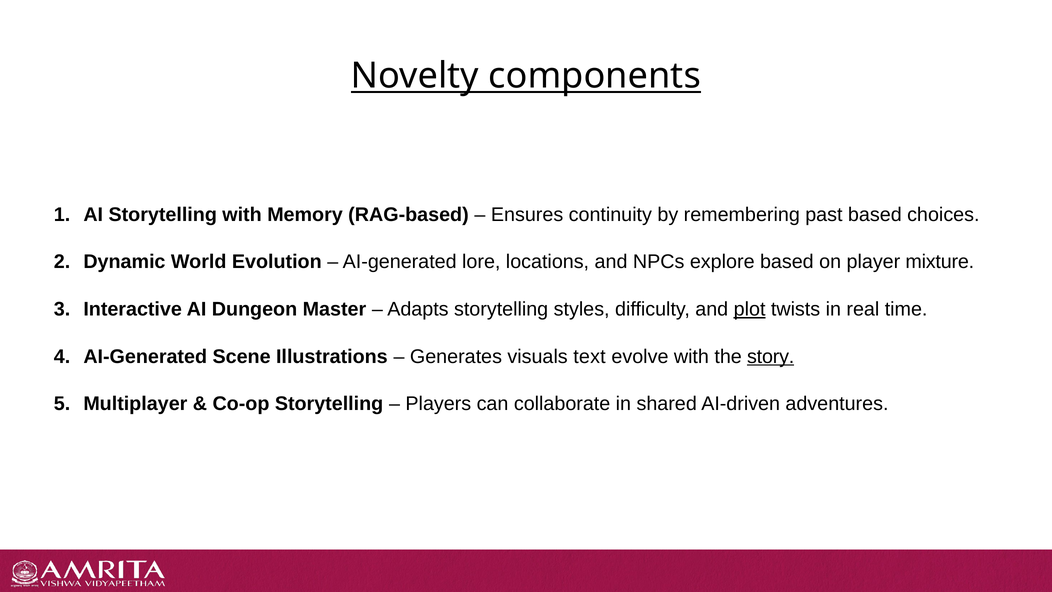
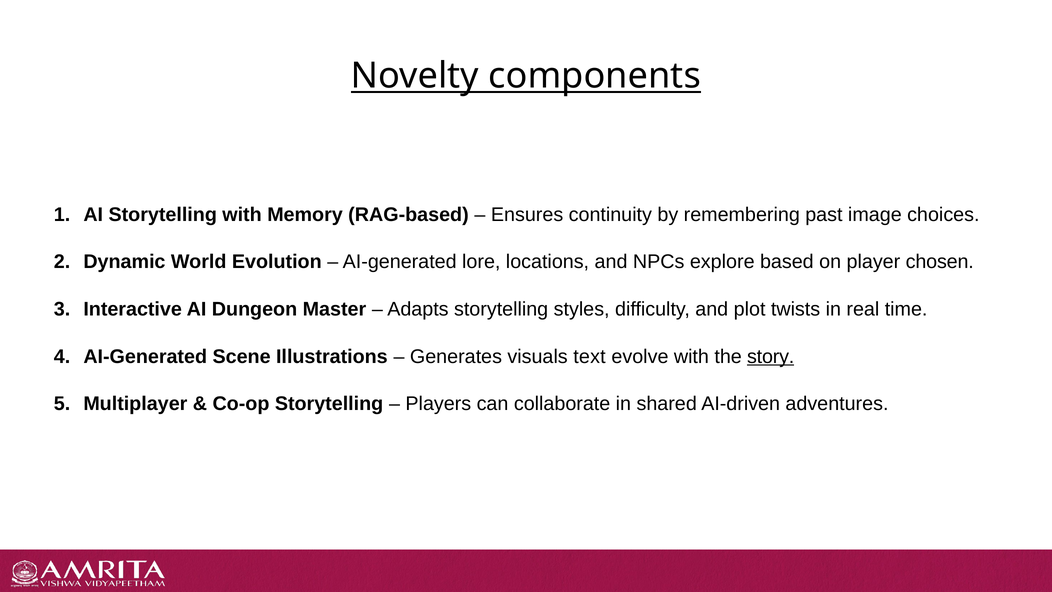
past based: based -> image
mixture: mixture -> chosen
plot underline: present -> none
